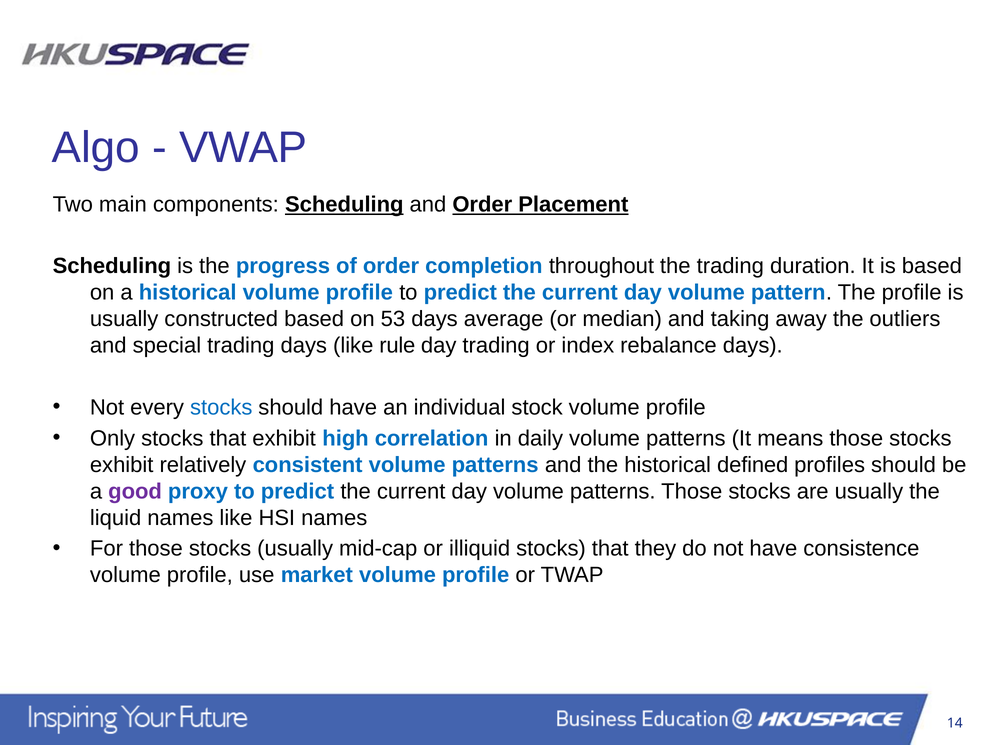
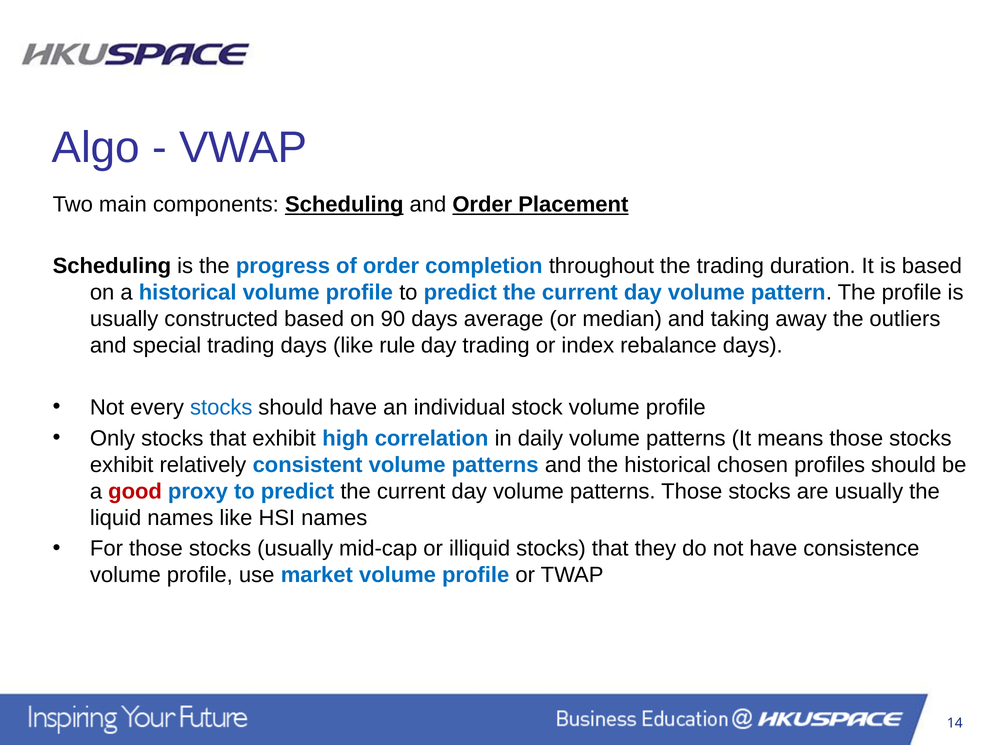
53: 53 -> 90
defined: defined -> chosen
good colour: purple -> red
